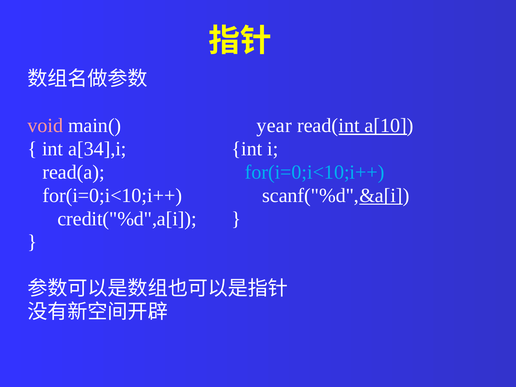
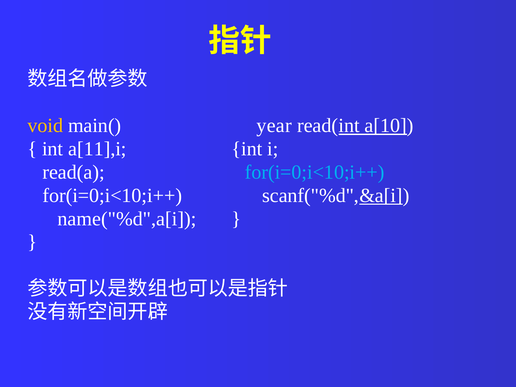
void colour: pink -> yellow
a[34],i: a[34],i -> a[11],i
credit("%d",a[i: credit("%d",a[i -> name("%d",a[i
